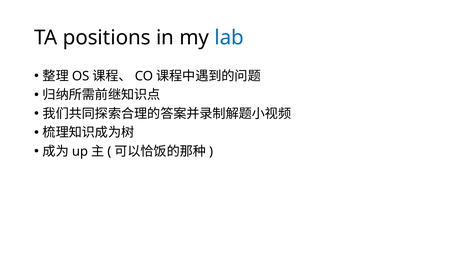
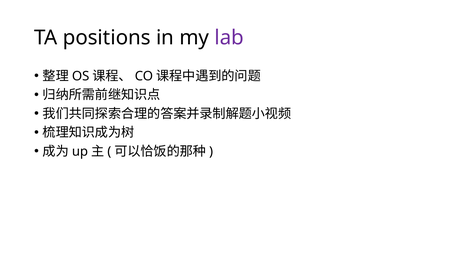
lab colour: blue -> purple
